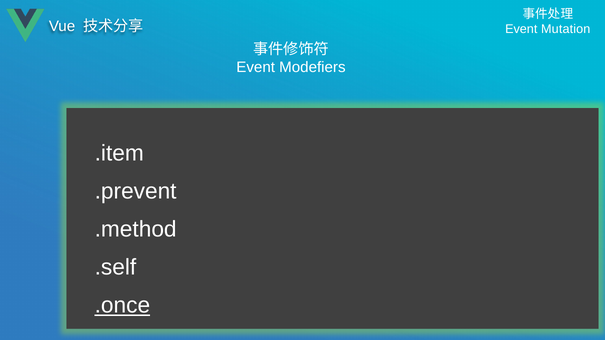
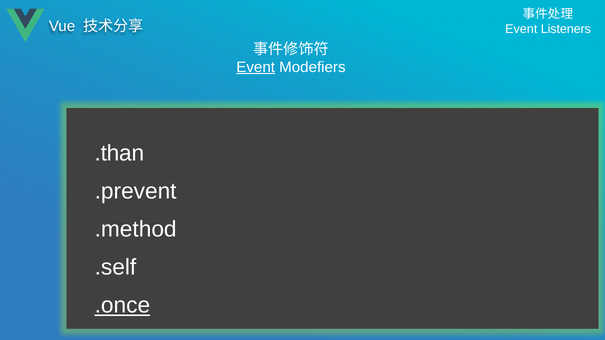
Mutation: Mutation -> Listeners
Event at (256, 67) underline: none -> present
.item: .item -> .than
